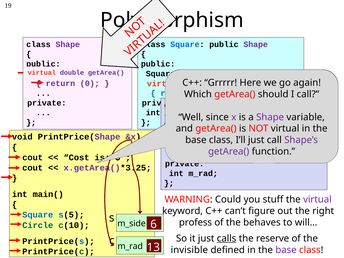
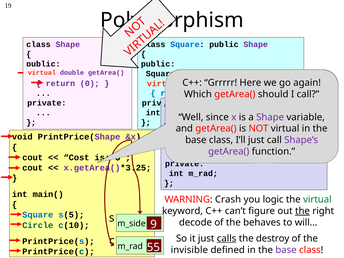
Could: Could -> Crash
stuff: stuff -> logic
virtual at (317, 200) colour: purple -> green
the at (302, 211) underline: none -> present
6: 6 -> 9
profess: profess -> decode
reserve: reserve -> destroy
13: 13 -> 55
